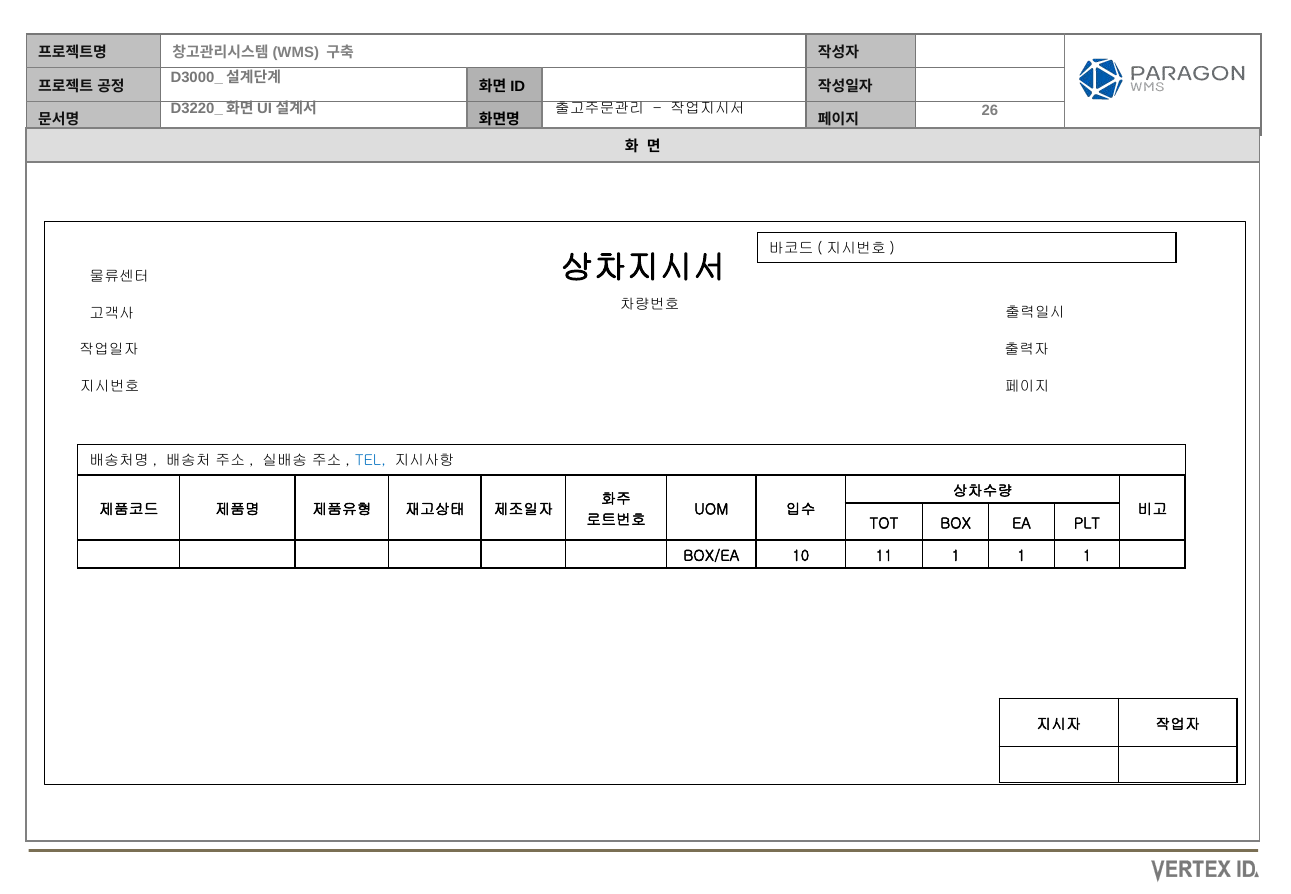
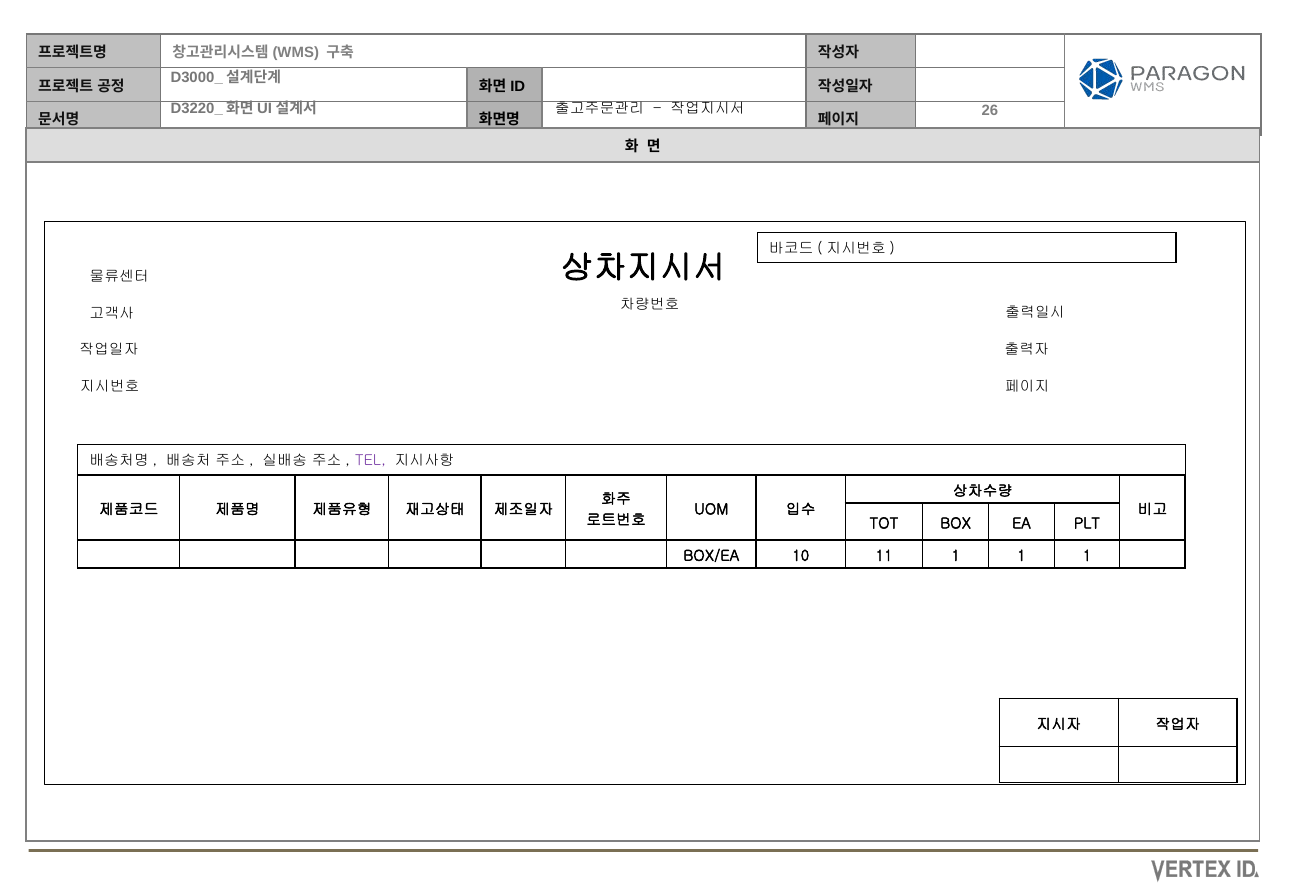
TEL colour: blue -> purple
